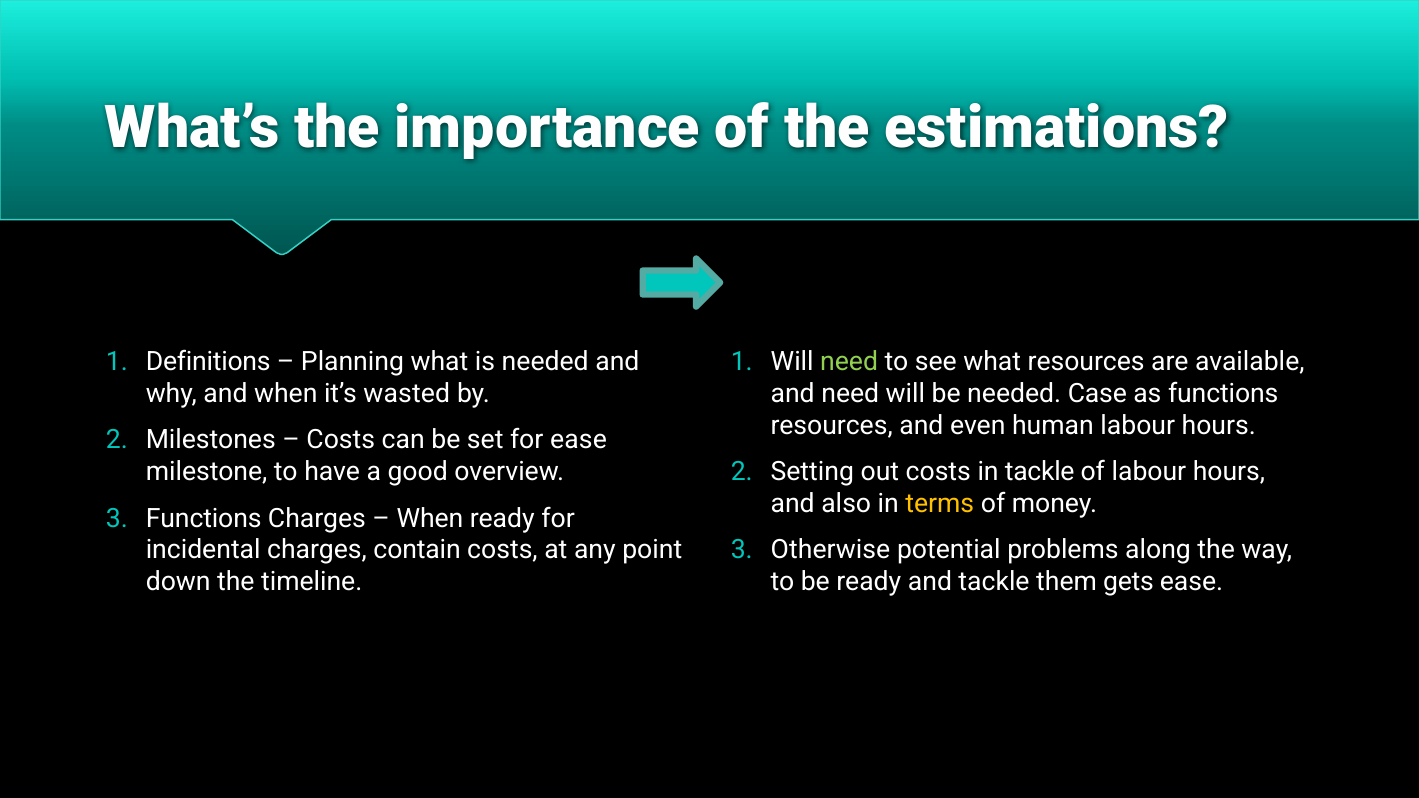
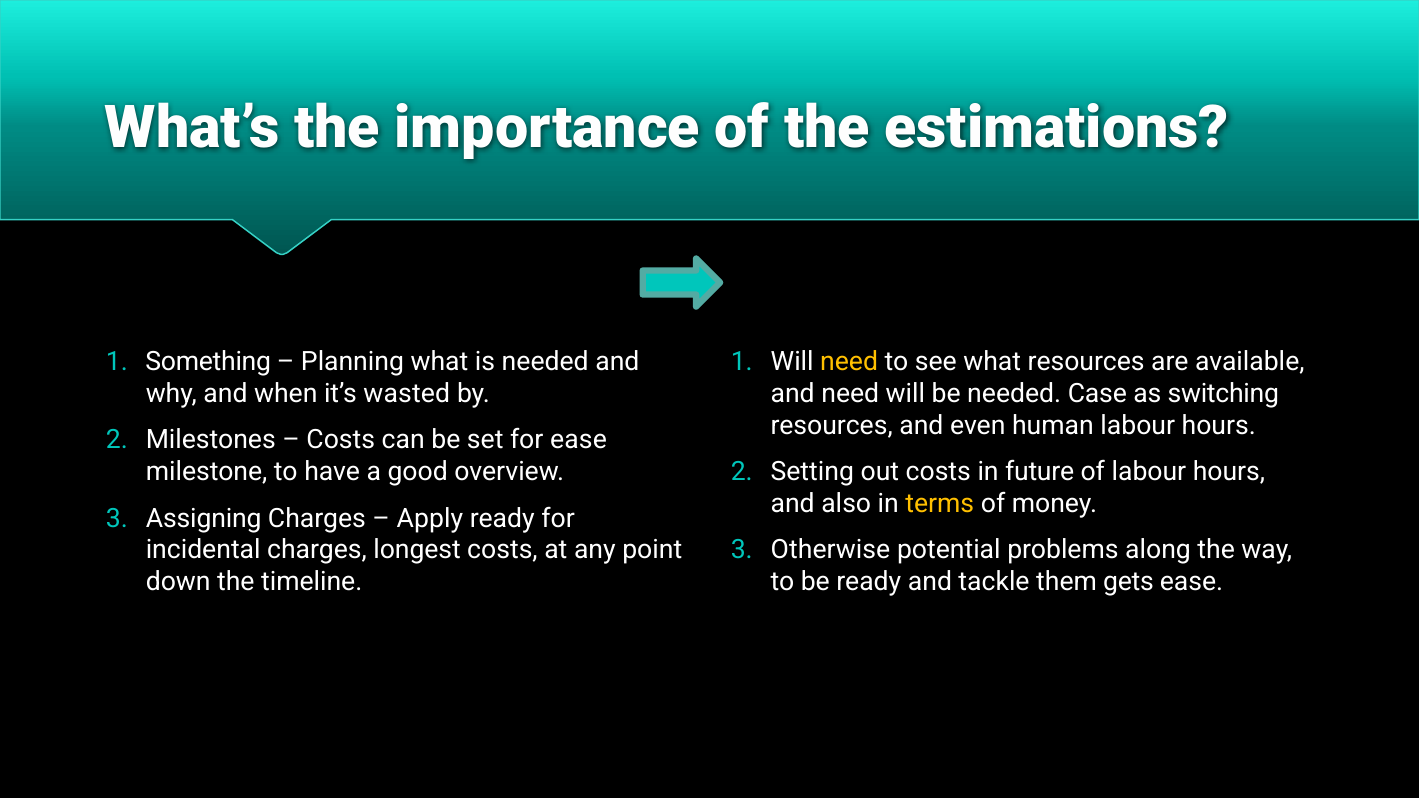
Definitions: Definitions -> Something
need at (849, 362) colour: light green -> yellow
as functions: functions -> switching
in tackle: tackle -> future
Functions at (204, 518): Functions -> Assigning
When at (430, 518): When -> Apply
contain: contain -> longest
